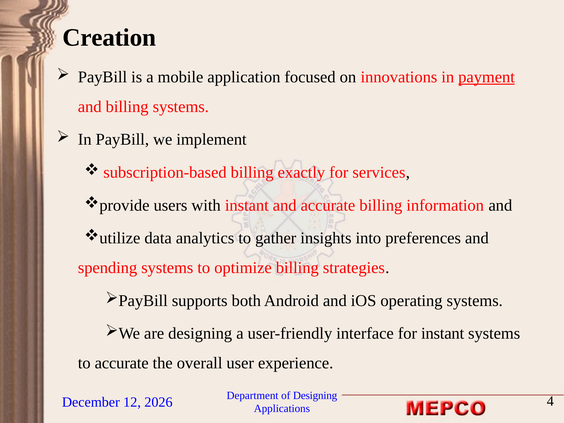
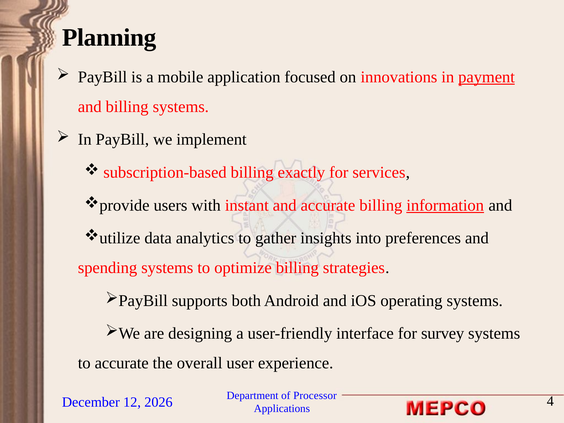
Creation: Creation -> Planning
information underline: none -> present
for instant: instant -> survey
of Designing: Designing -> Processor
